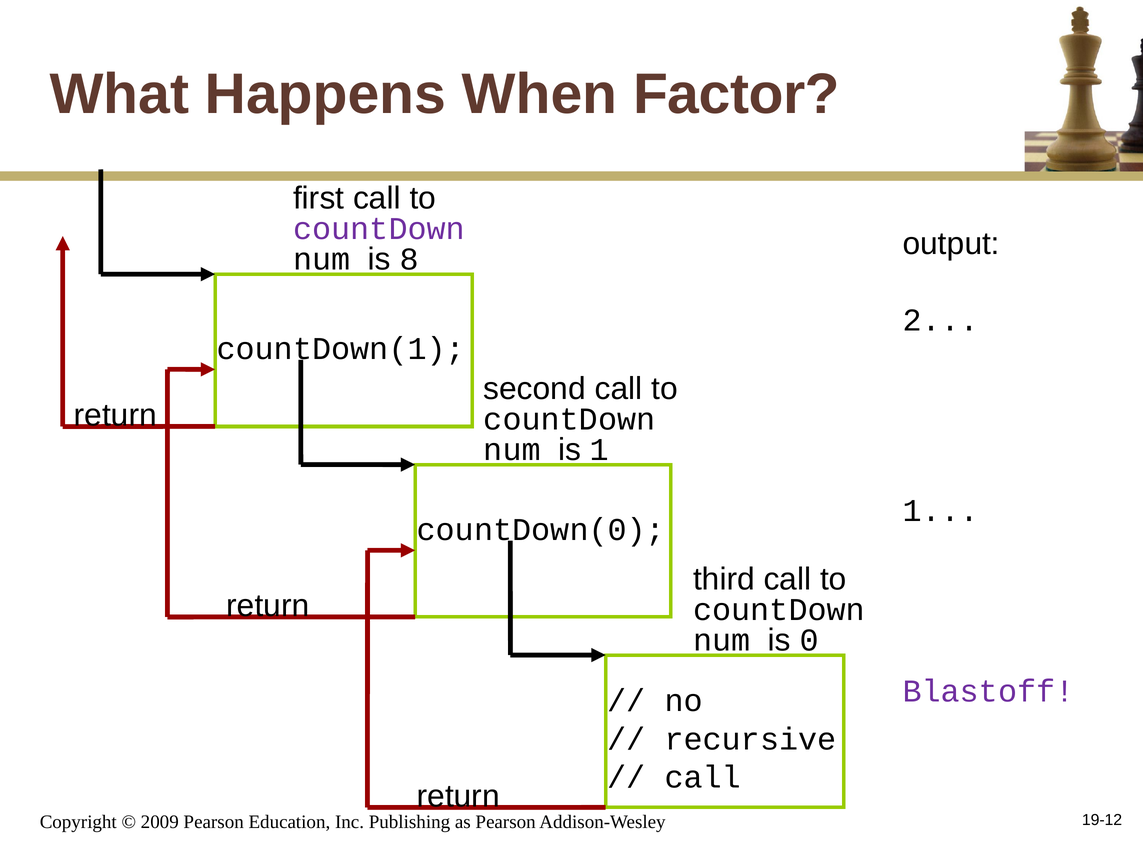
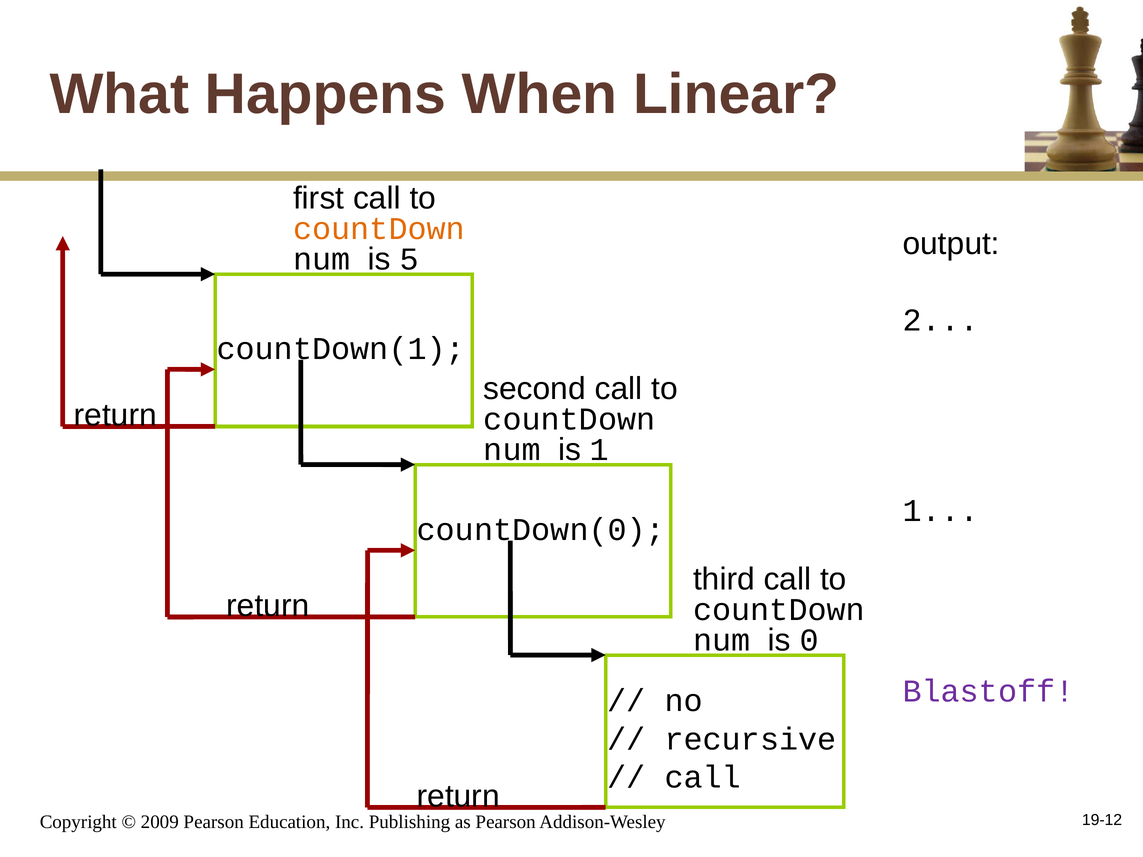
Factor: Factor -> Linear
countDown at (379, 229) colour: purple -> orange
8: 8 -> 5
